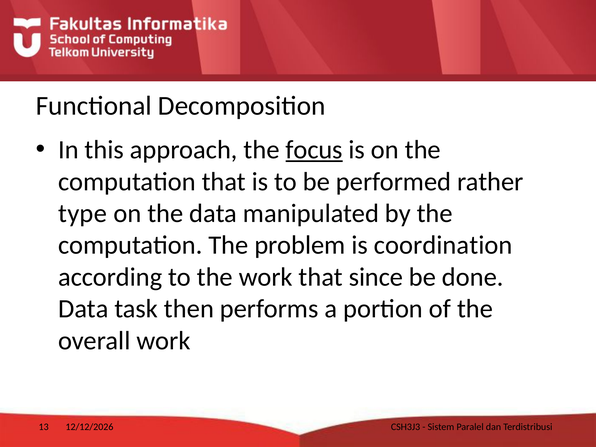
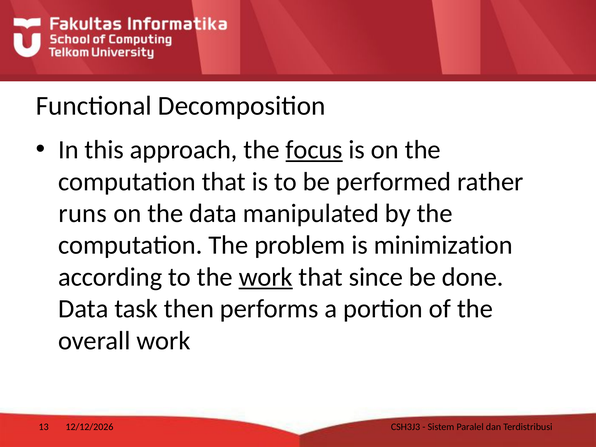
type: type -> runs
coordination: coordination -> minimization
work at (266, 277) underline: none -> present
